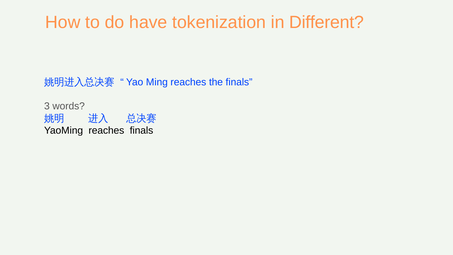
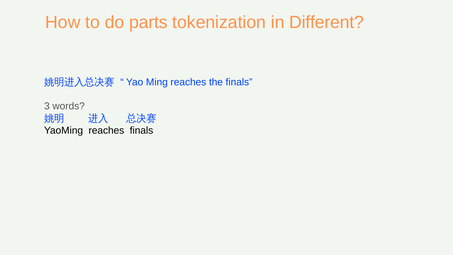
have: have -> parts
